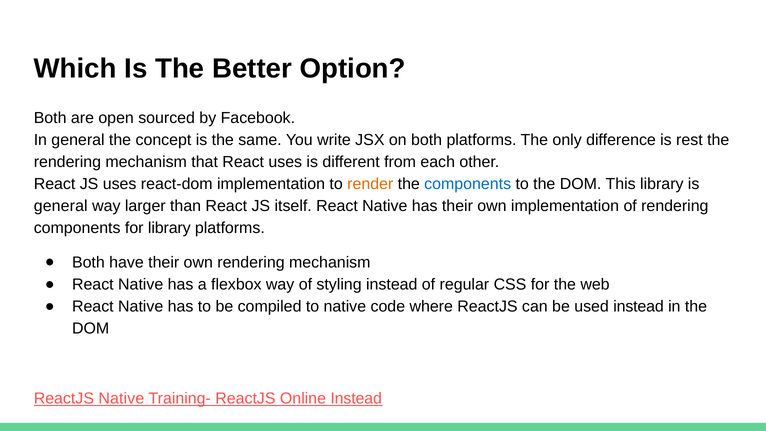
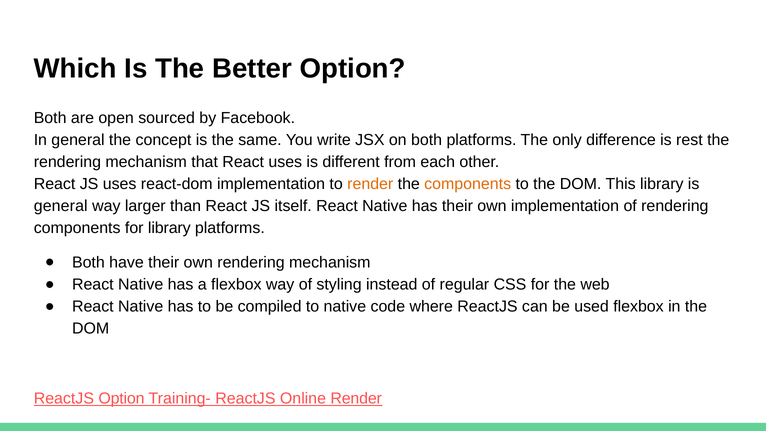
components at (468, 184) colour: blue -> orange
used instead: instead -> flexbox
ReactJS Native: Native -> Option
Online Instead: Instead -> Render
